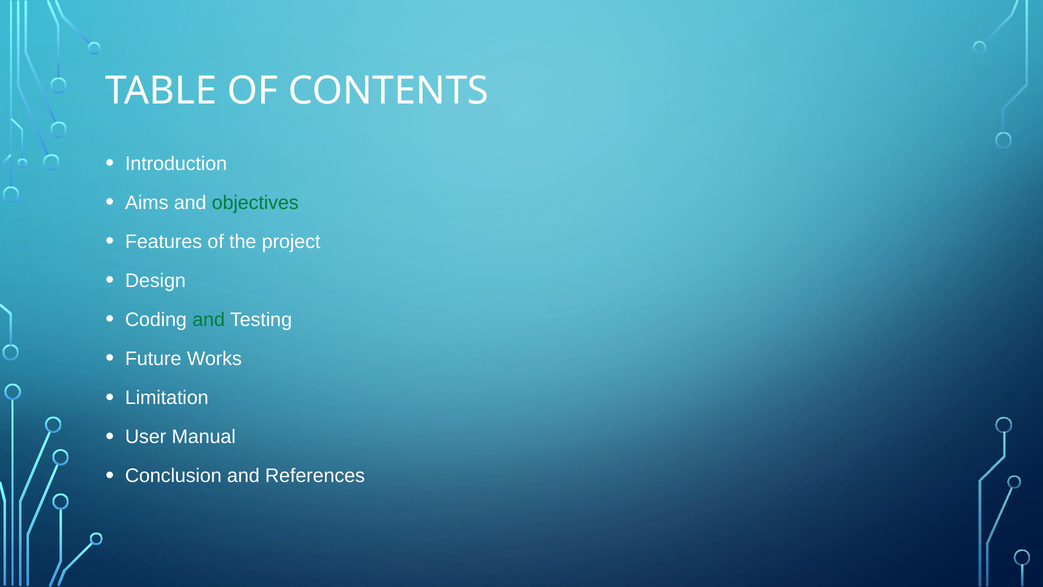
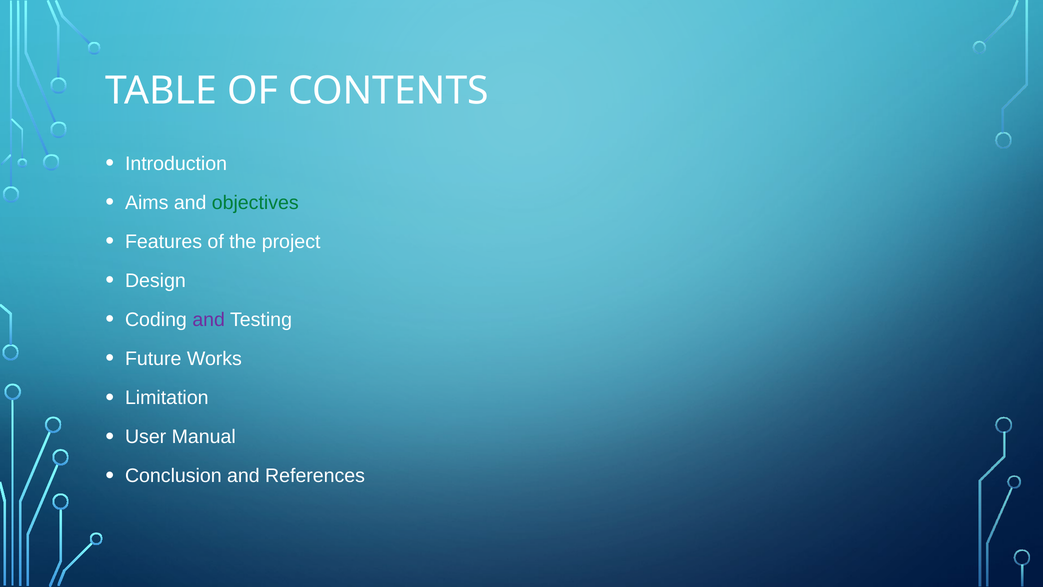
and at (209, 320) colour: green -> purple
